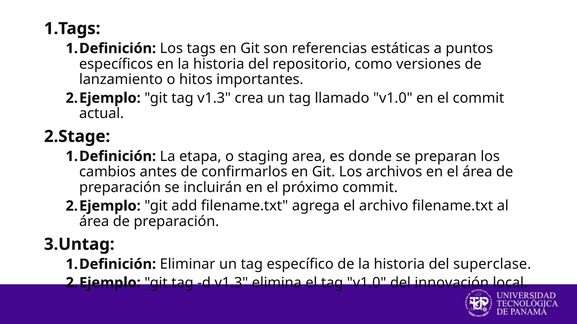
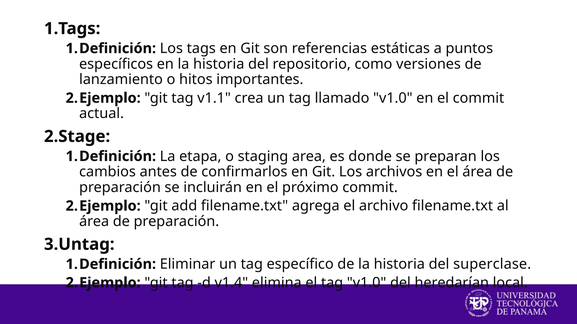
tag v1.3: v1.3 -> v1.1
d v1.3: v1.3 -> v1.4
innovación: innovación -> heredarían
